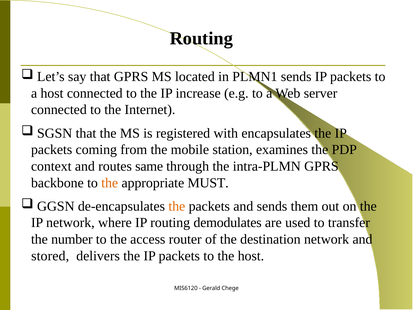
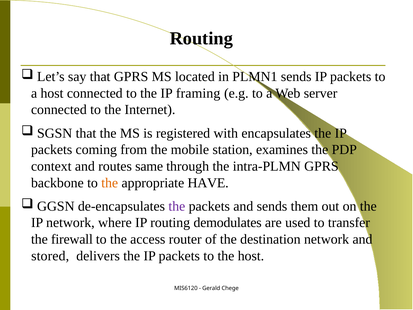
increase: increase -> framing
MUST: MUST -> HAVE
the at (177, 206) colour: orange -> purple
number: number -> firewall
